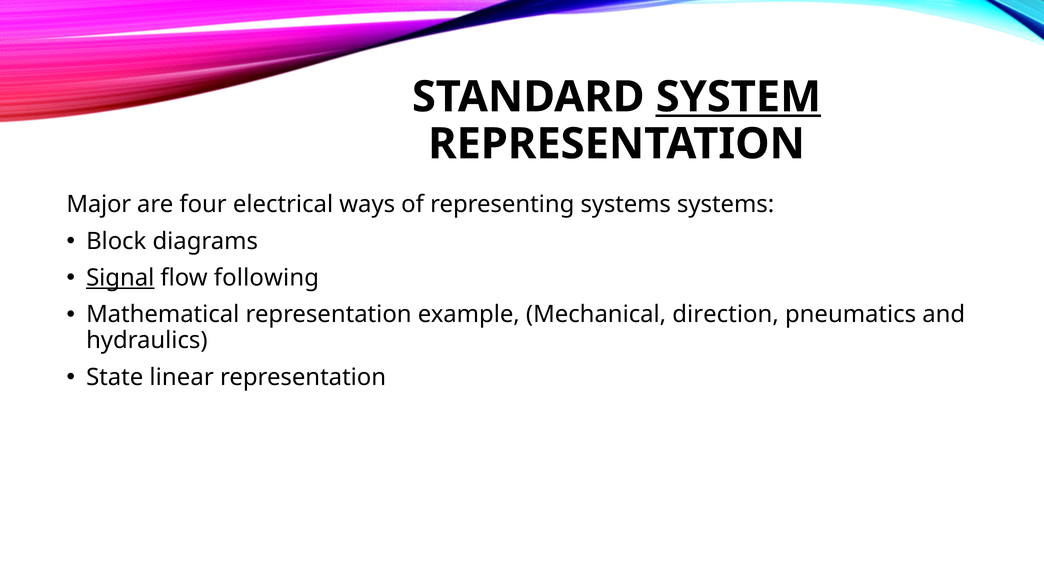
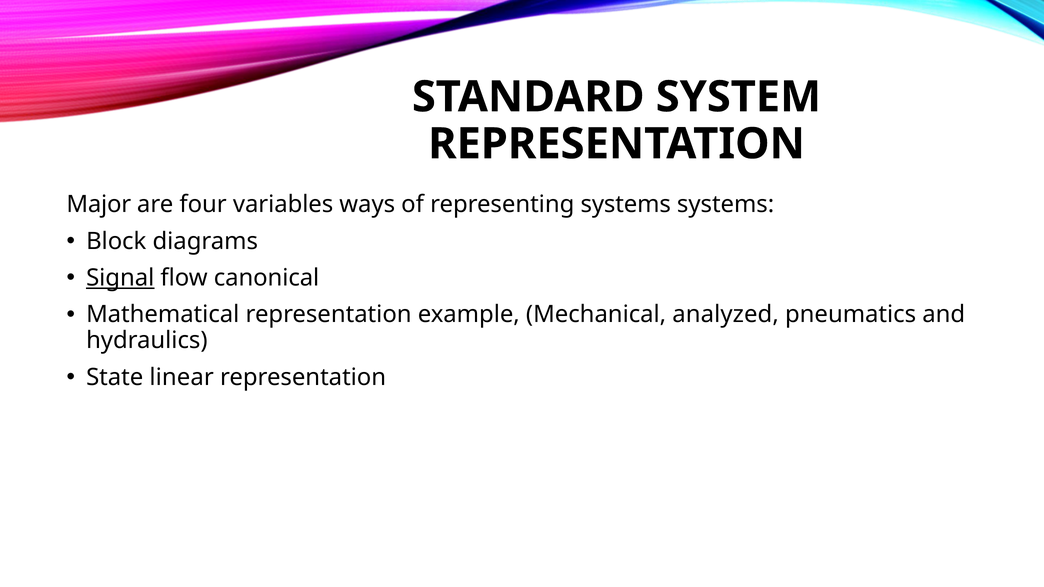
SYSTEM underline: present -> none
electrical: electrical -> variables
following: following -> canonical
direction: direction -> analyzed
